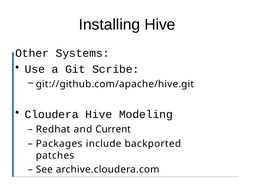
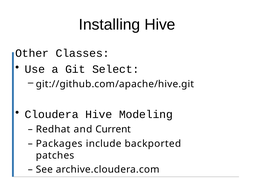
Systems: Systems -> Classes
Scribe: Scribe -> Select
